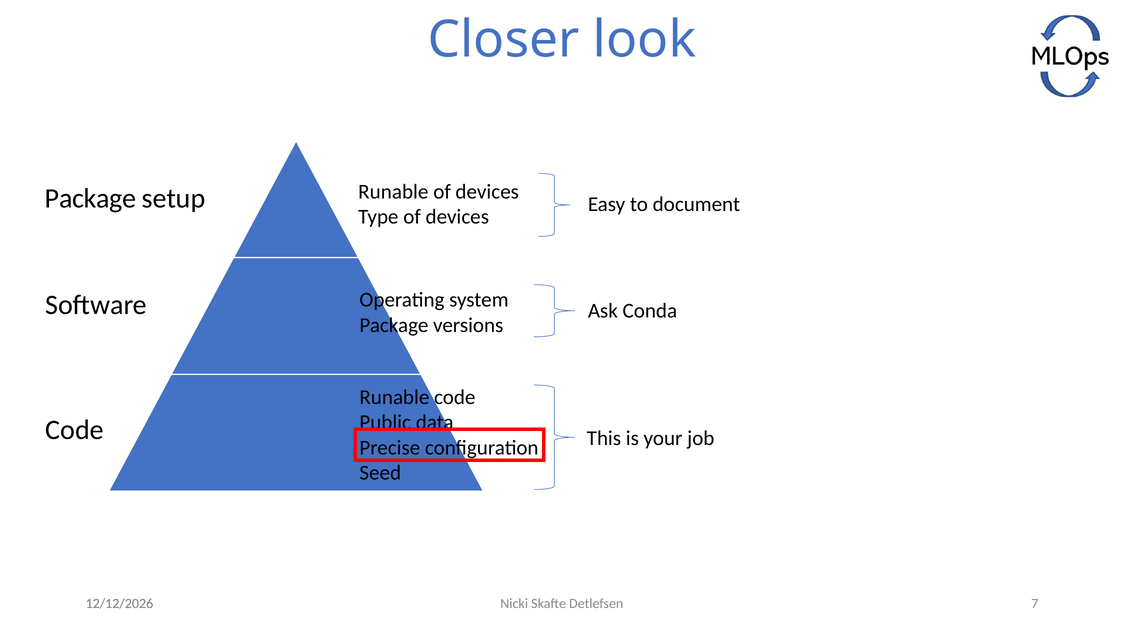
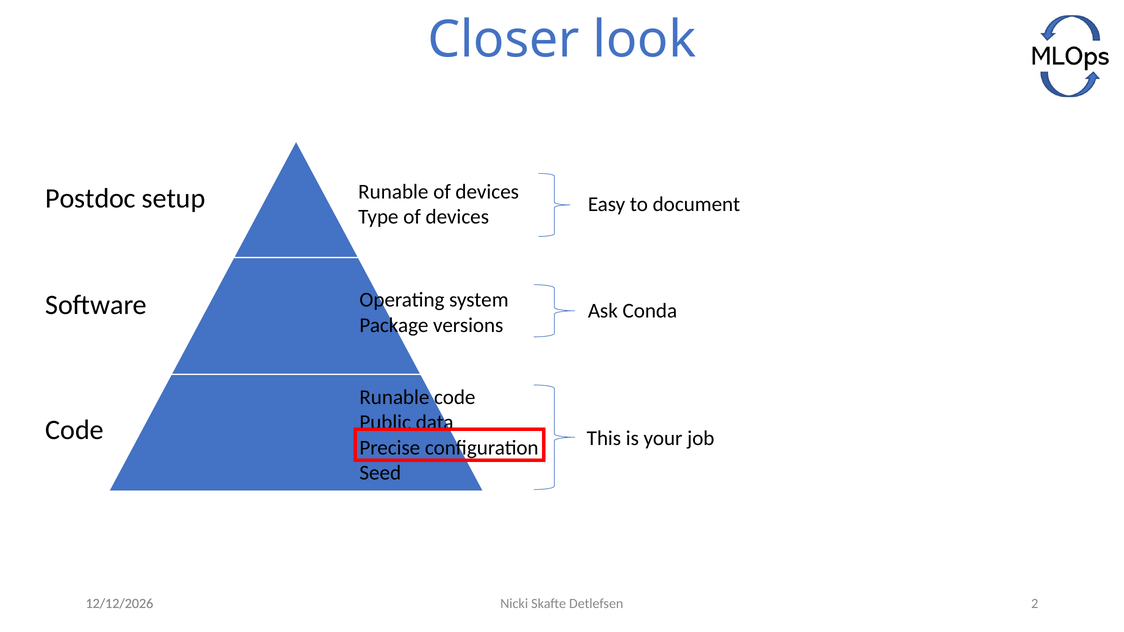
Package at (91, 199): Package -> Postdoc
7: 7 -> 2
